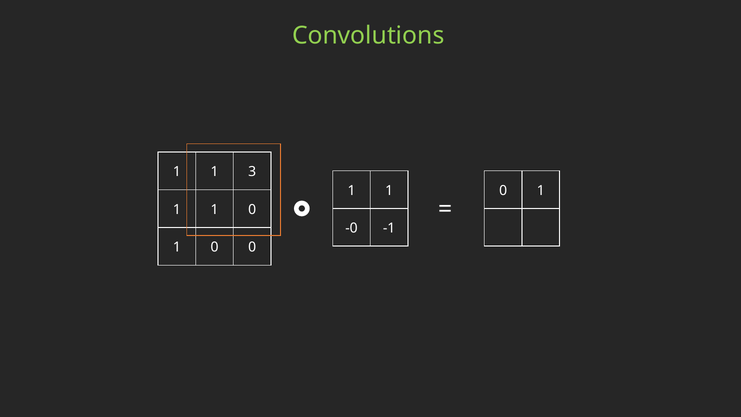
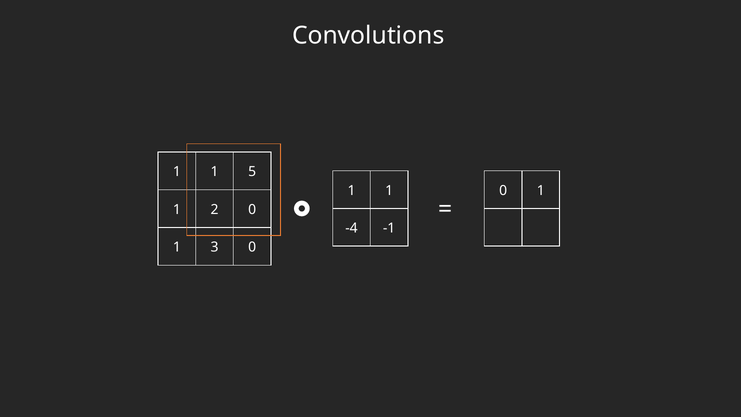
Convolutions colour: light green -> white
3: 3 -> 5
1 at (215, 209): 1 -> 2
-0: -0 -> -4
0 at (215, 247): 0 -> 3
